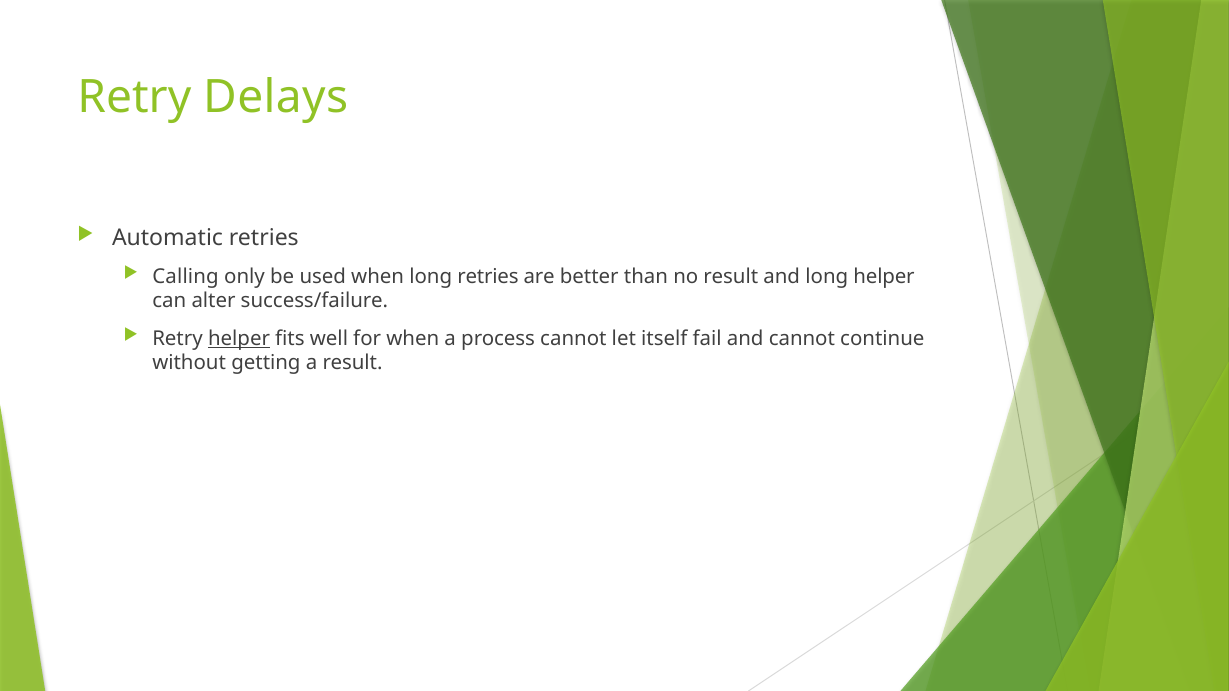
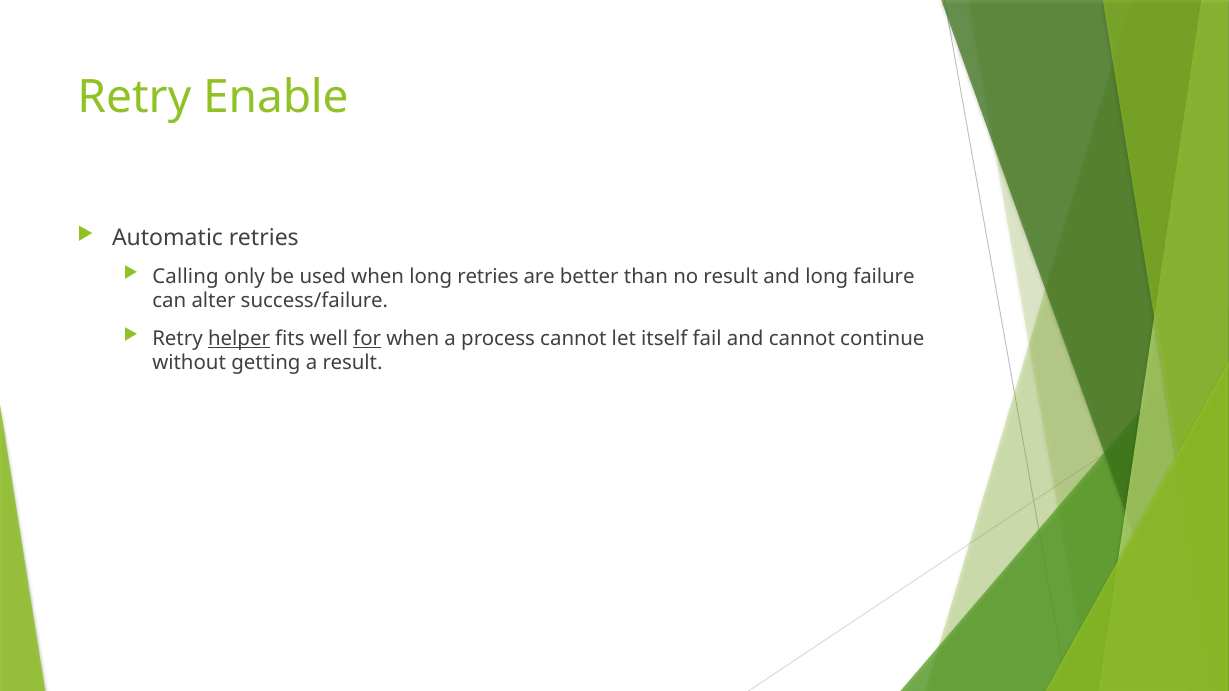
Delays: Delays -> Enable
long helper: helper -> failure
for underline: none -> present
